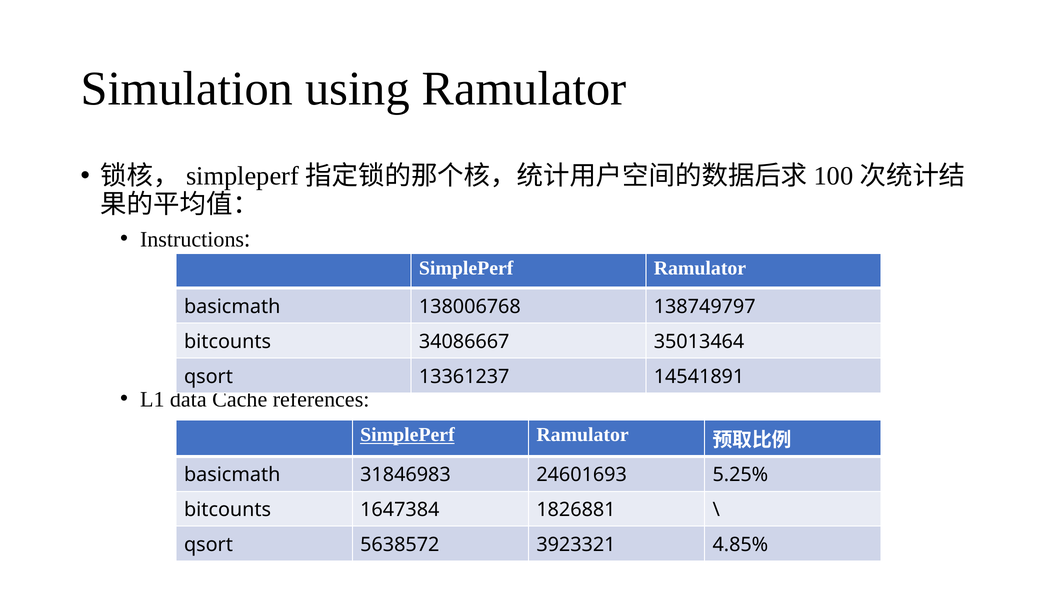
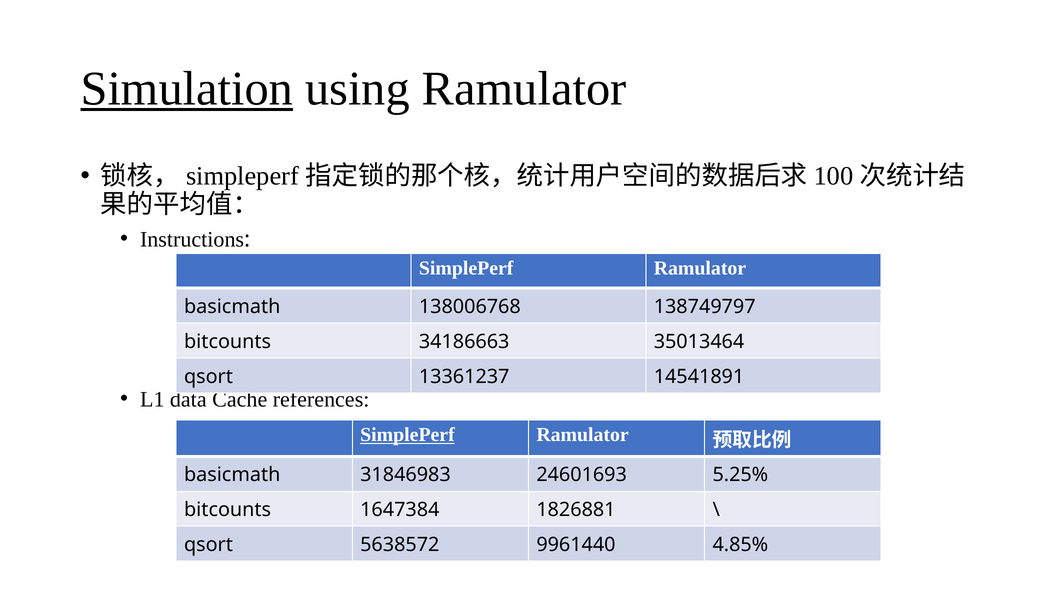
Simulation underline: none -> present
34086667: 34086667 -> 34186663
3923321: 3923321 -> 9961440
